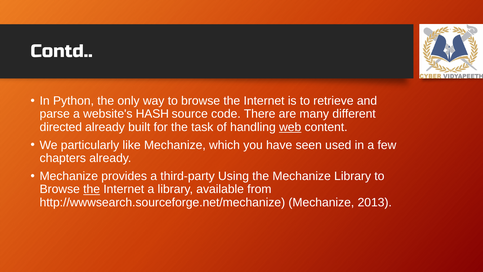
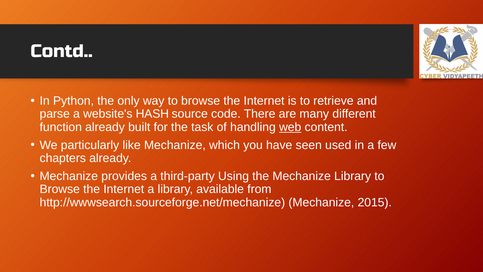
directed: directed -> function
the at (92, 189) underline: present -> none
2013: 2013 -> 2015
